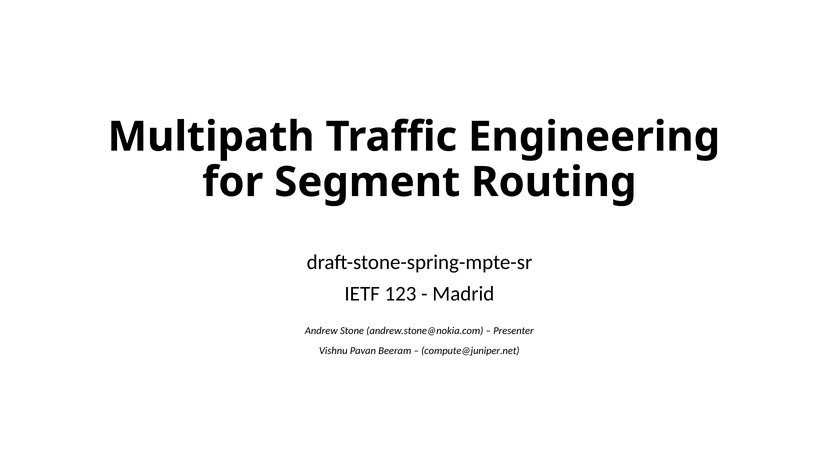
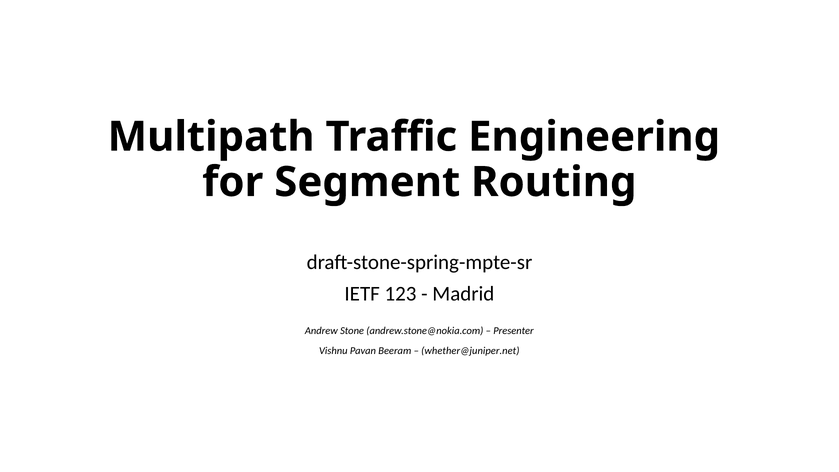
compute@juniper.net: compute@juniper.net -> whether@juniper.net
